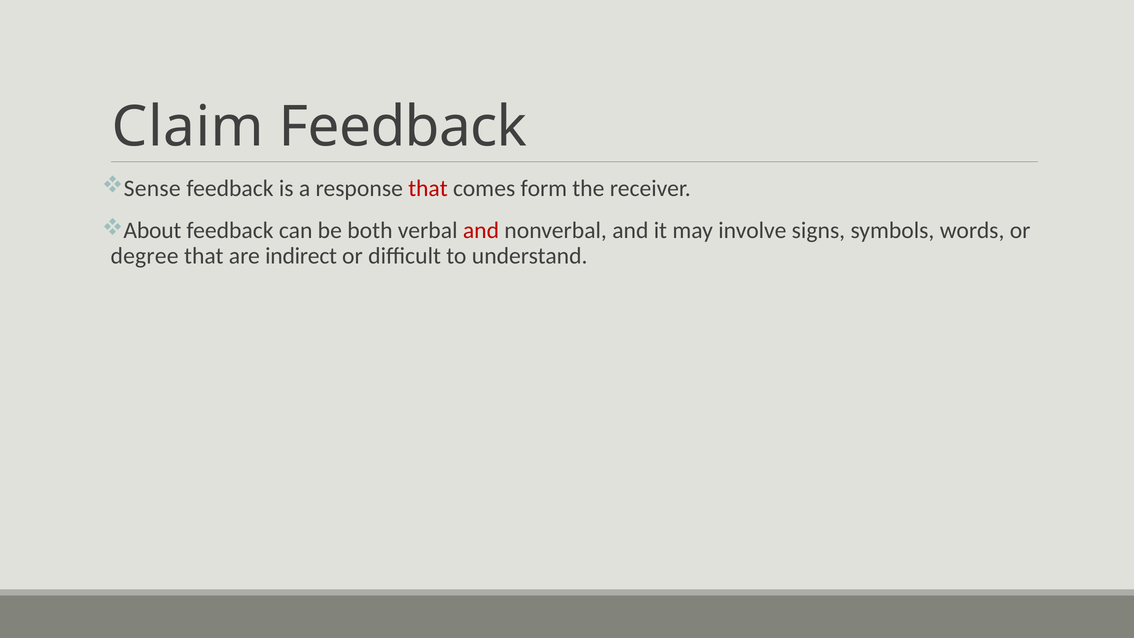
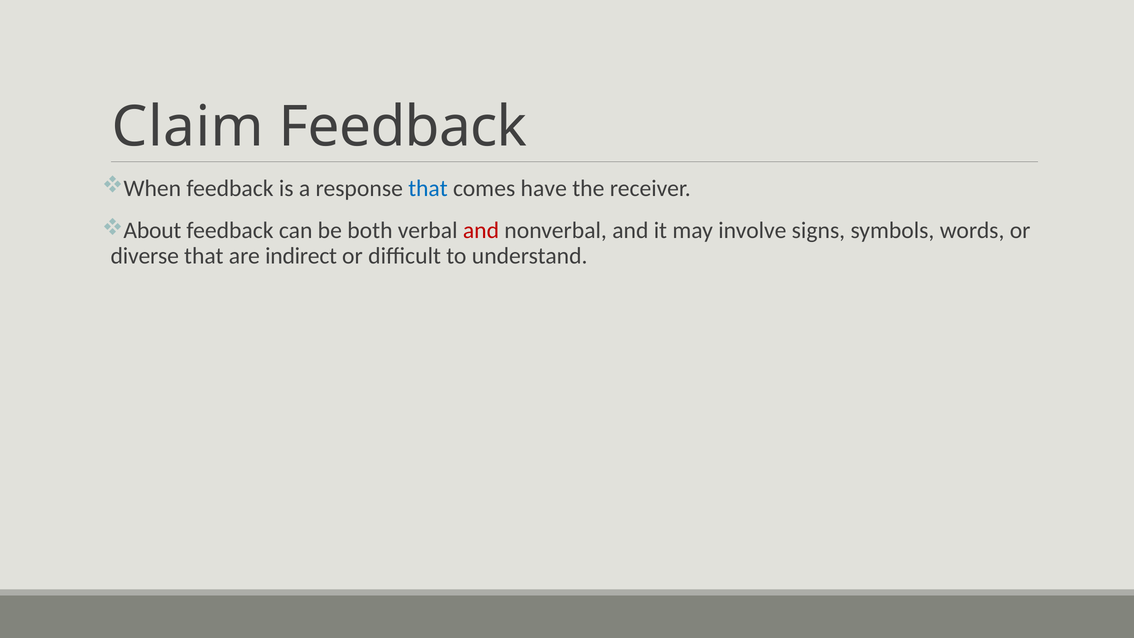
Sense: Sense -> When
that at (428, 189) colour: red -> blue
form: form -> have
degree: degree -> diverse
